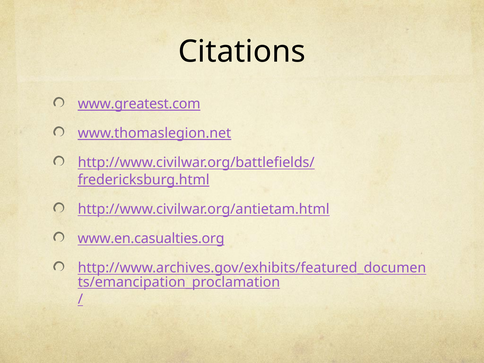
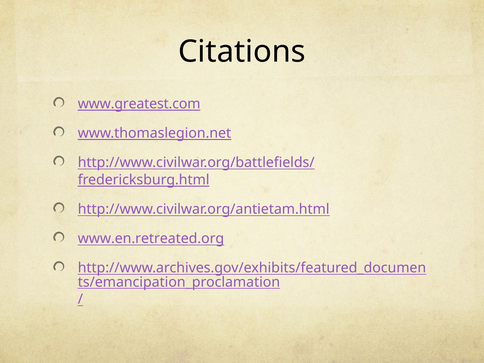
www.en.casualties.org: www.en.casualties.org -> www.en.retreated.org
